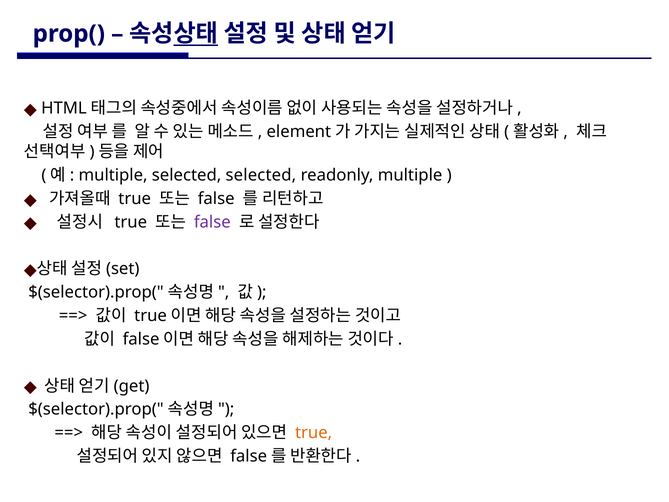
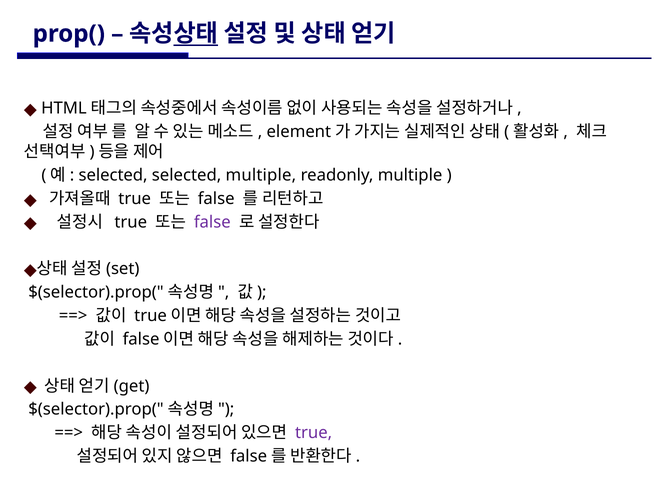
multiple at (113, 175): multiple -> selected
selected selected: selected -> multiple
true at (314, 433) colour: orange -> purple
